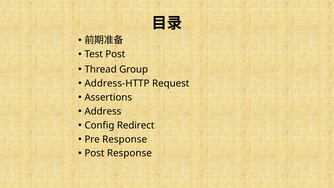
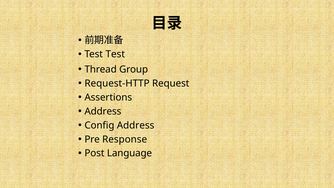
Test Post: Post -> Test
Address-HTTP: Address-HTTP -> Request-HTTP
Config Redirect: Redirect -> Address
Post Response: Response -> Language
